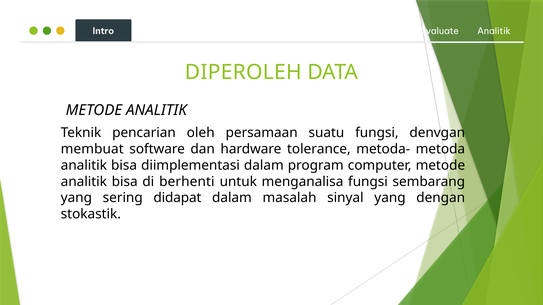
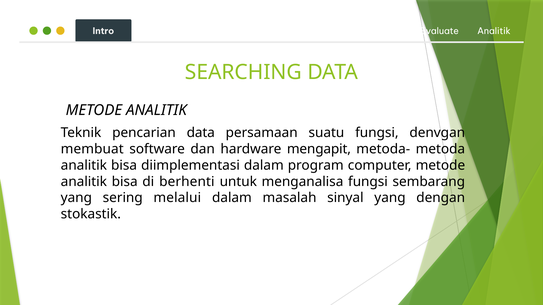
DIPEROLEH: DIPEROLEH -> SEARCHING
pencarian oleh: oleh -> data
tolerance: tolerance -> mengapit
didapat: didapat -> melalui
